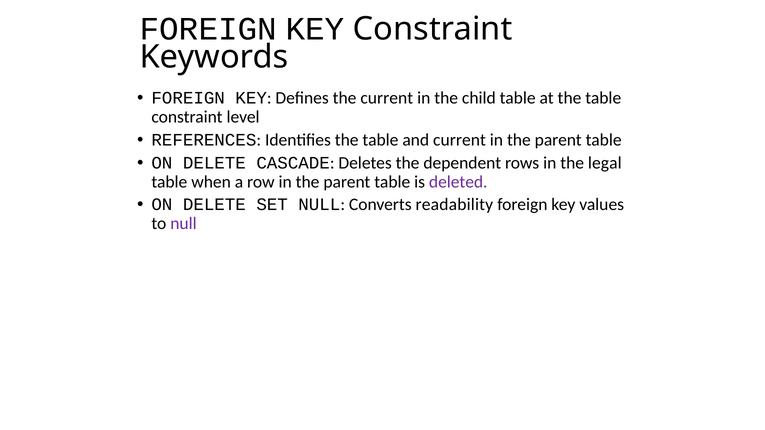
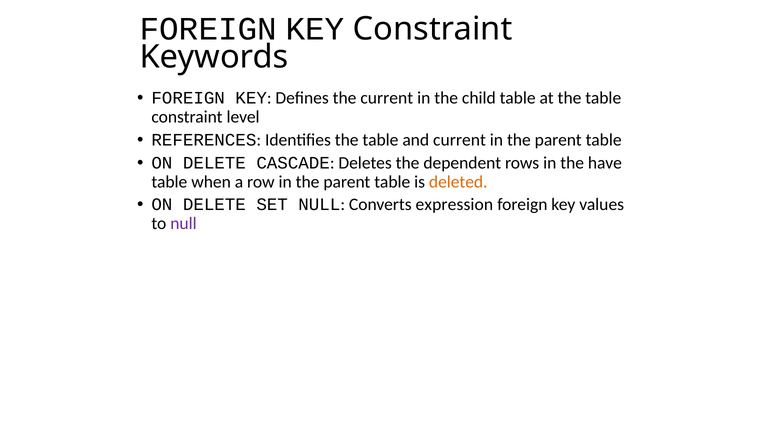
legal: legal -> have
deleted colour: purple -> orange
readability: readability -> expression
